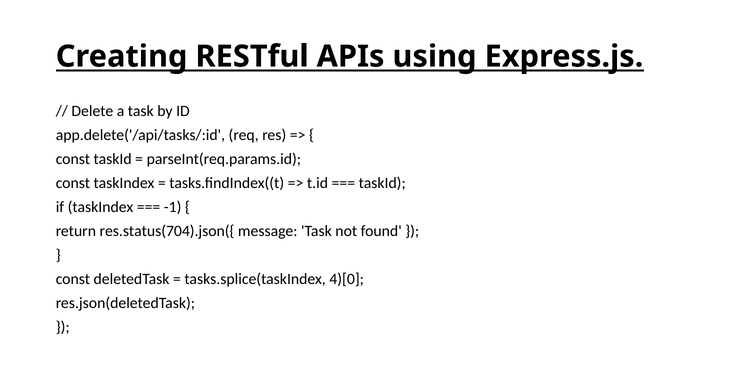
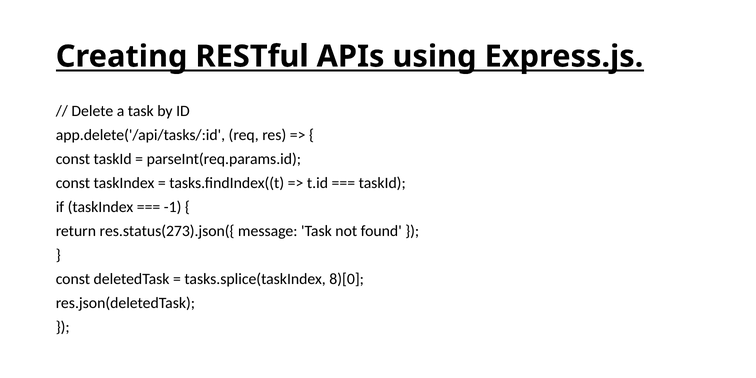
res.status(704).json({: res.status(704).json({ -> res.status(273).json({
4)[0: 4)[0 -> 8)[0
